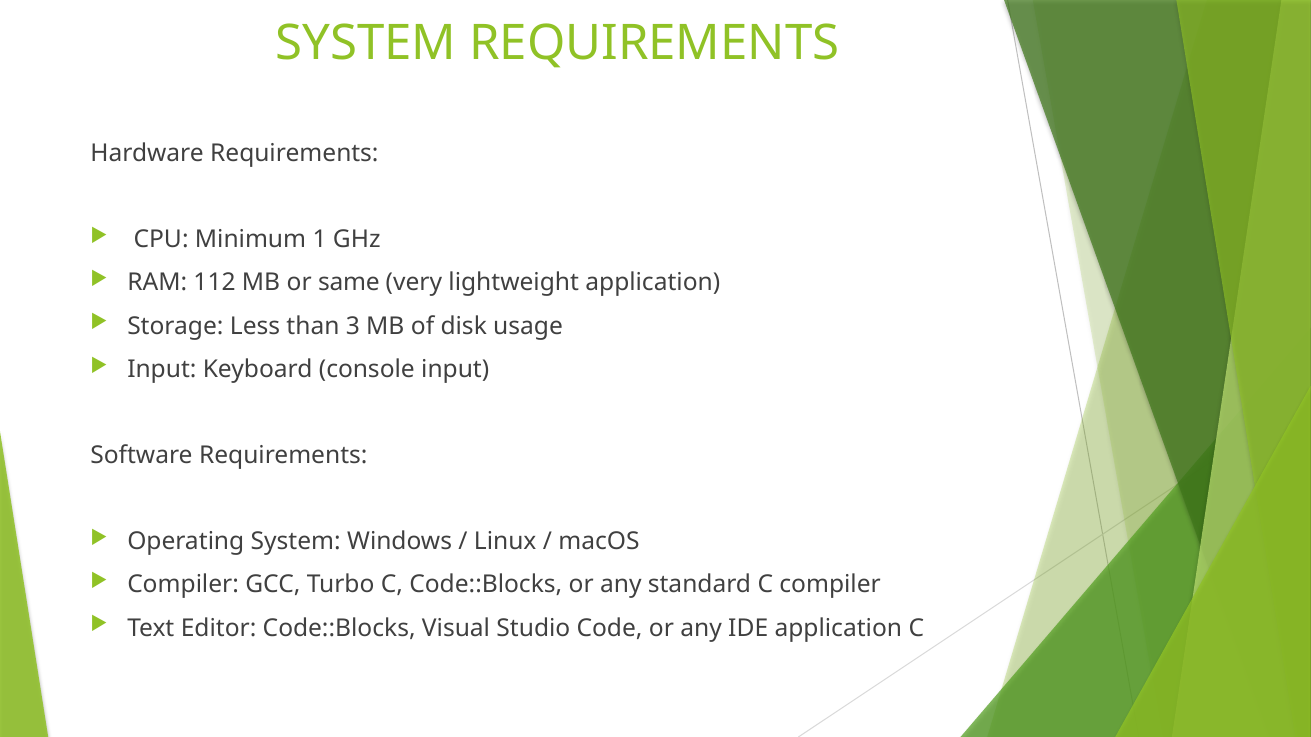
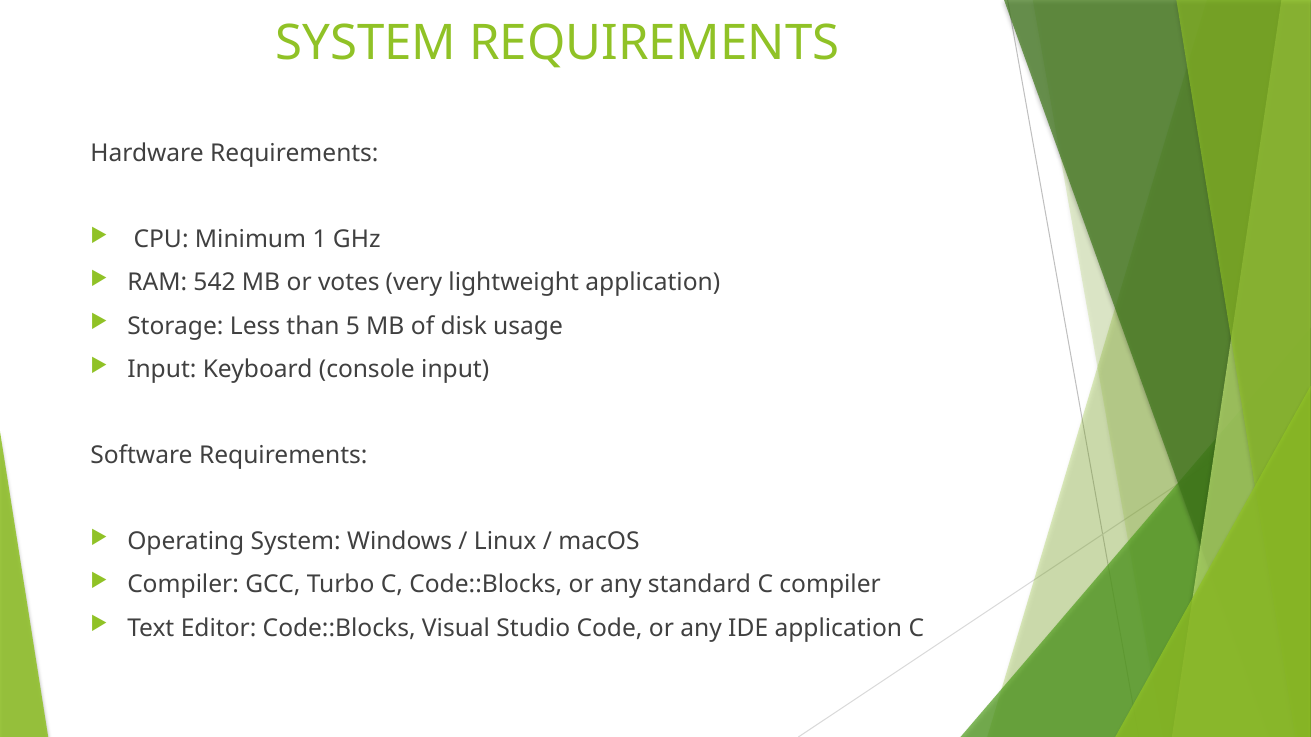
112: 112 -> 542
same: same -> votes
3: 3 -> 5
